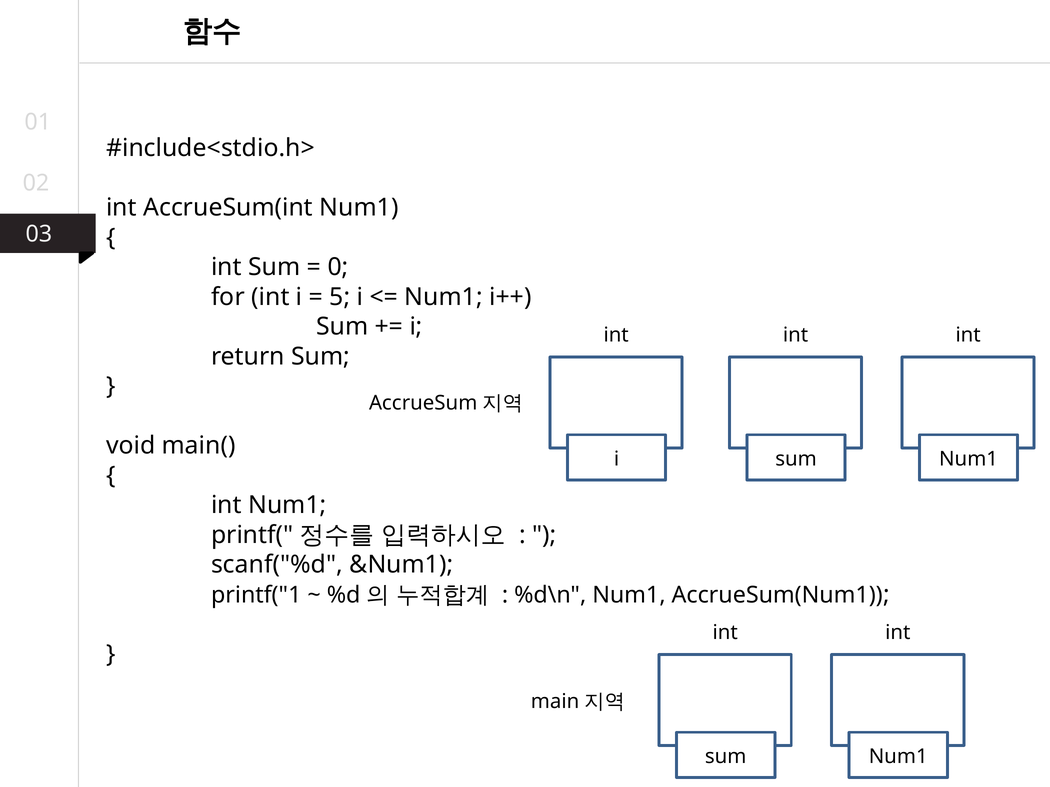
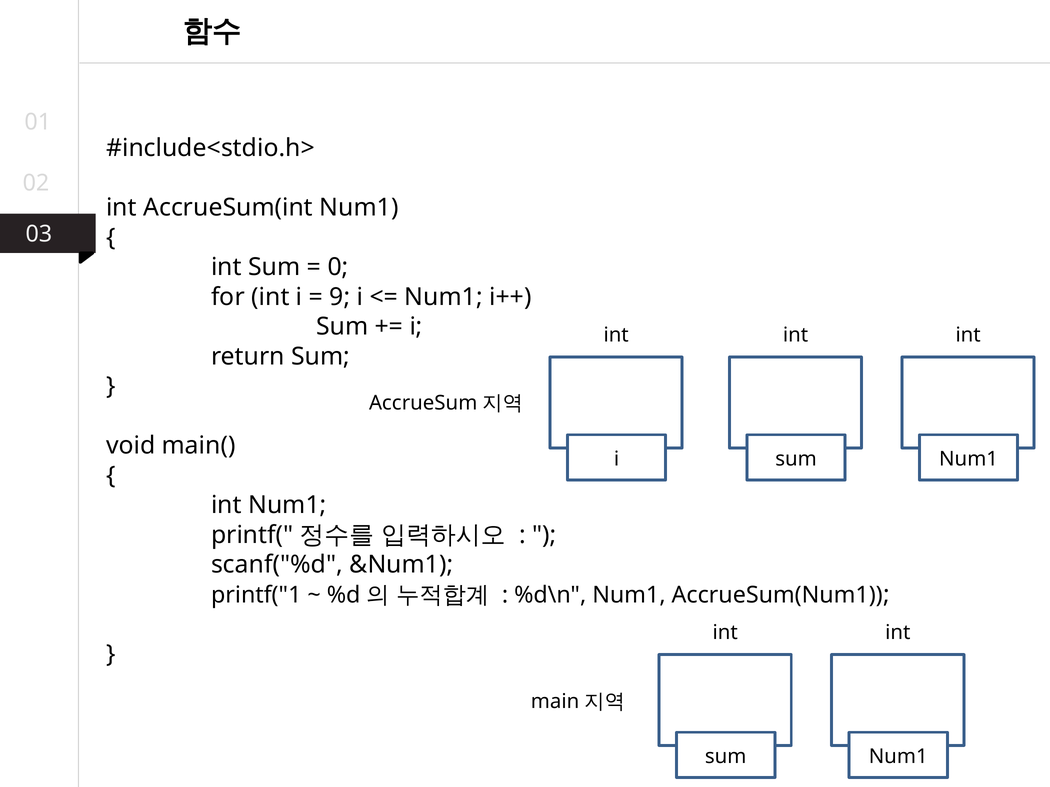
5: 5 -> 9
